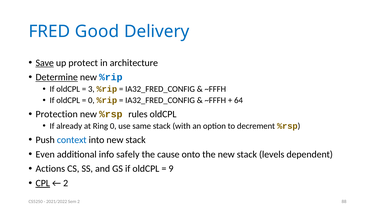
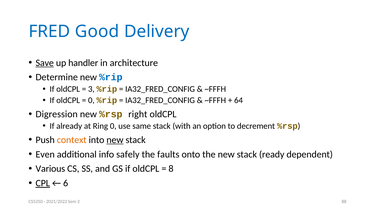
protect: protect -> handler
Determine underline: present -> none
Protection: Protection -> Digression
rules: rules -> right
context colour: blue -> orange
new at (115, 140) underline: none -> present
cause: cause -> faults
levels: levels -> ready
Actions: Actions -> Various
9: 9 -> 8
2 at (66, 183): 2 -> 6
